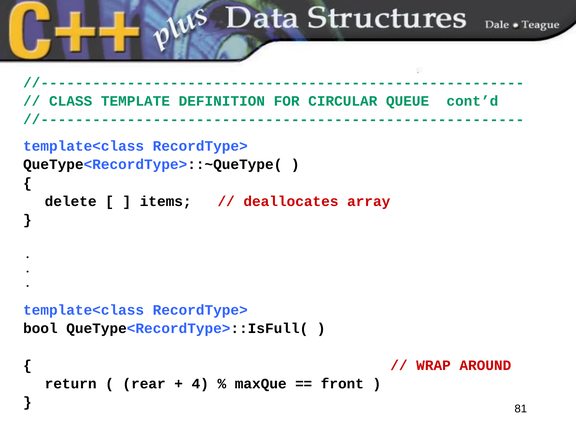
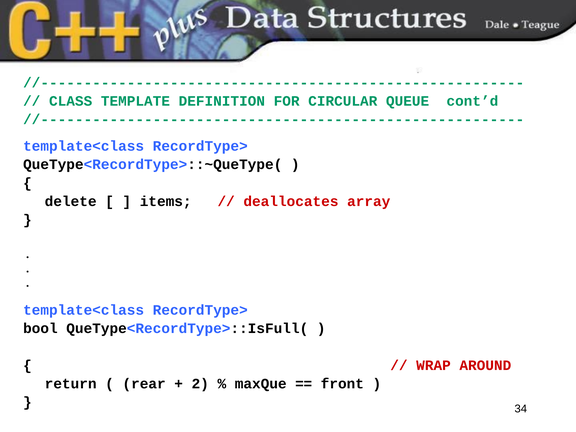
4: 4 -> 2
81: 81 -> 34
